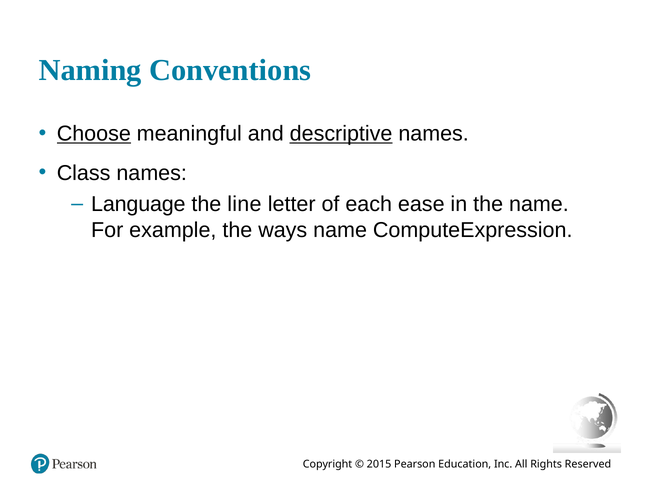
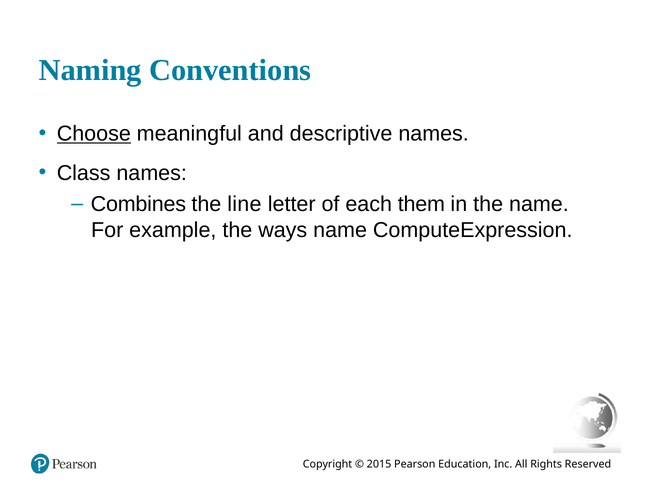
descriptive underline: present -> none
Language: Language -> Combines
ease: ease -> them
